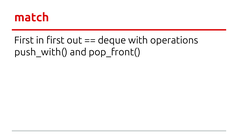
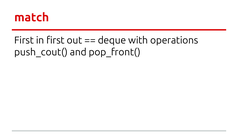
push_with(: push_with( -> push_cout(
